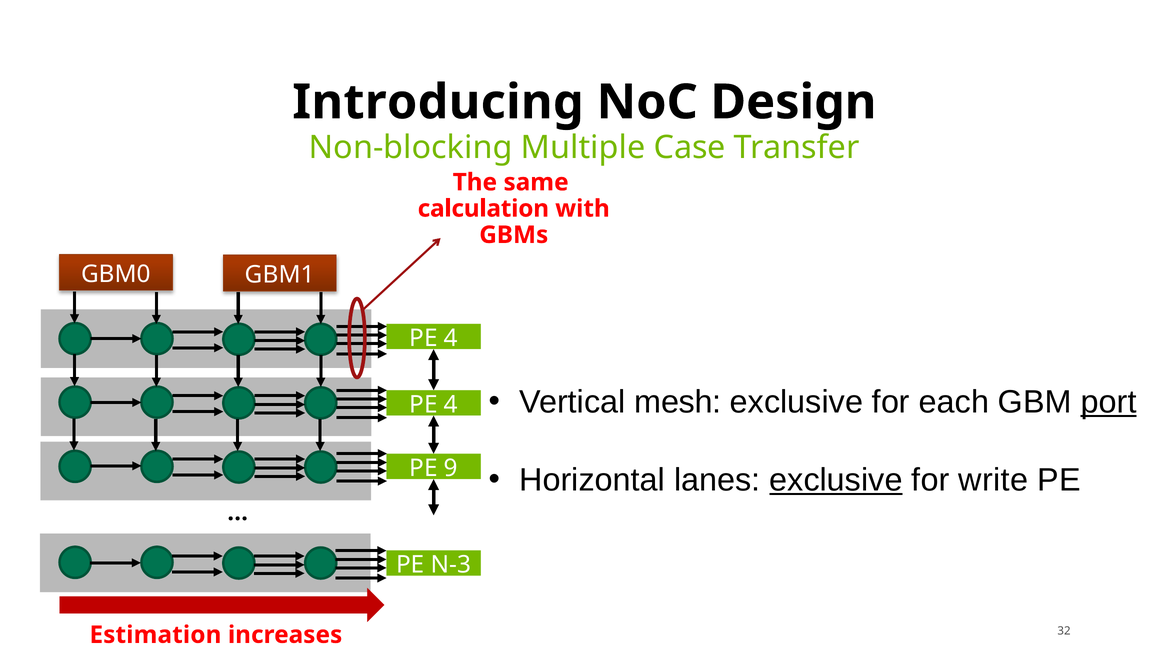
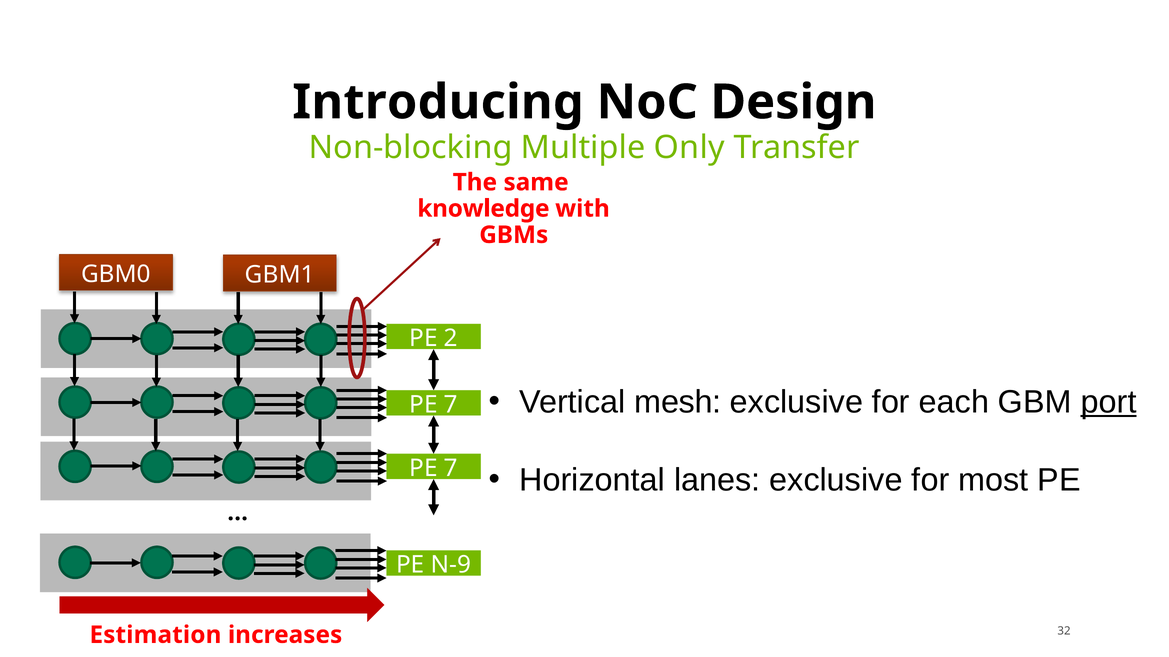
Case: Case -> Only
calculation: calculation -> knowledge
4 at (451, 338): 4 -> 2
4 at (451, 405): 4 -> 7
9 at (451, 469): 9 -> 7
exclusive at (836, 480) underline: present -> none
write: write -> most
N-3: N-3 -> N-9
